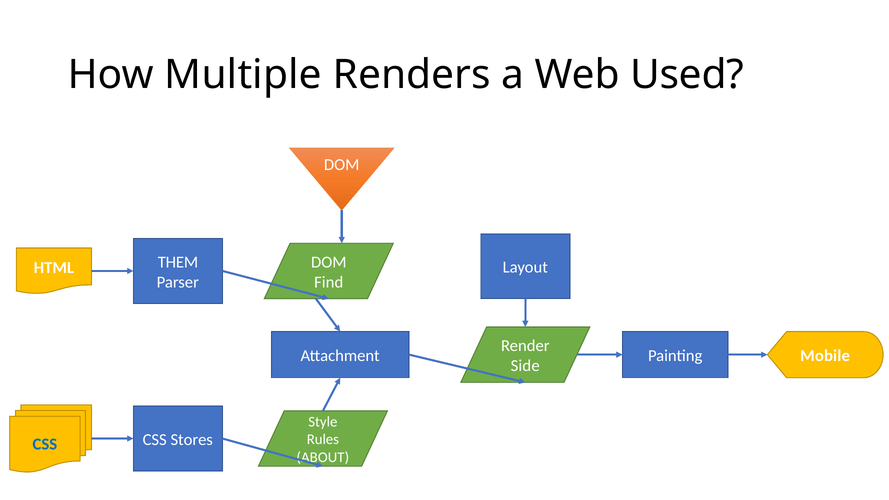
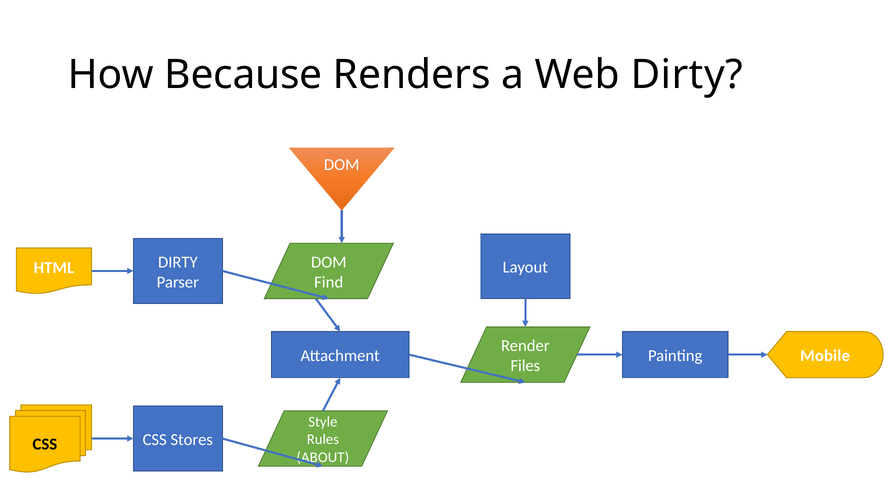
Multiple: Multiple -> Because
Web Used: Used -> Dirty
HTML THEM: THEM -> DIRTY
Side: Side -> Files
CSS at (45, 444) colour: blue -> black
